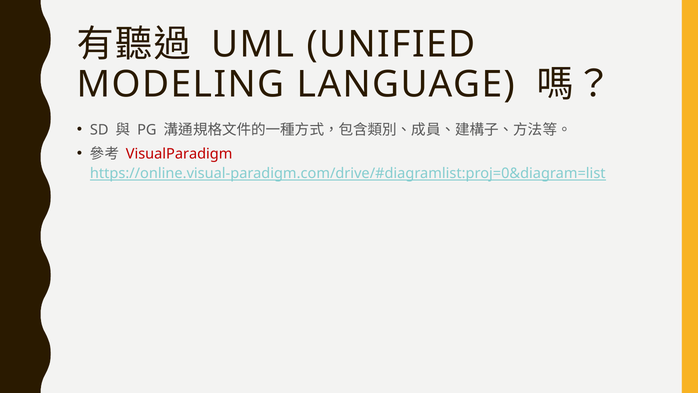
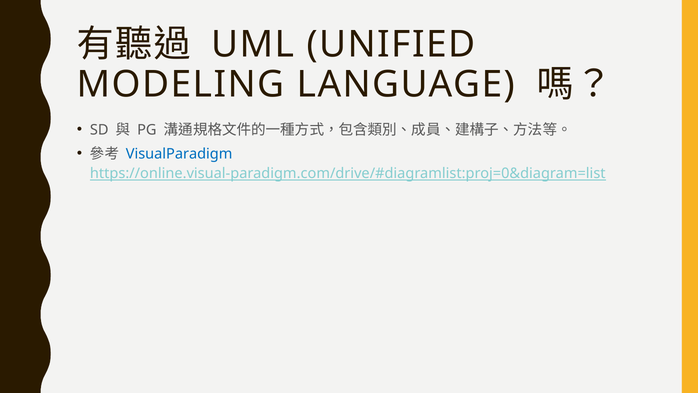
VisualParadigm colour: red -> blue
